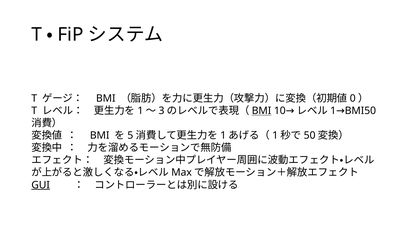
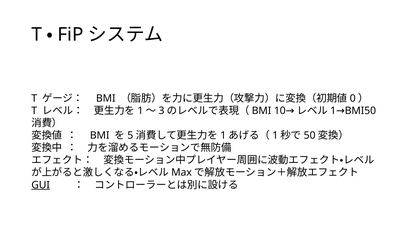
BMI at (262, 111) underline: present -> none
